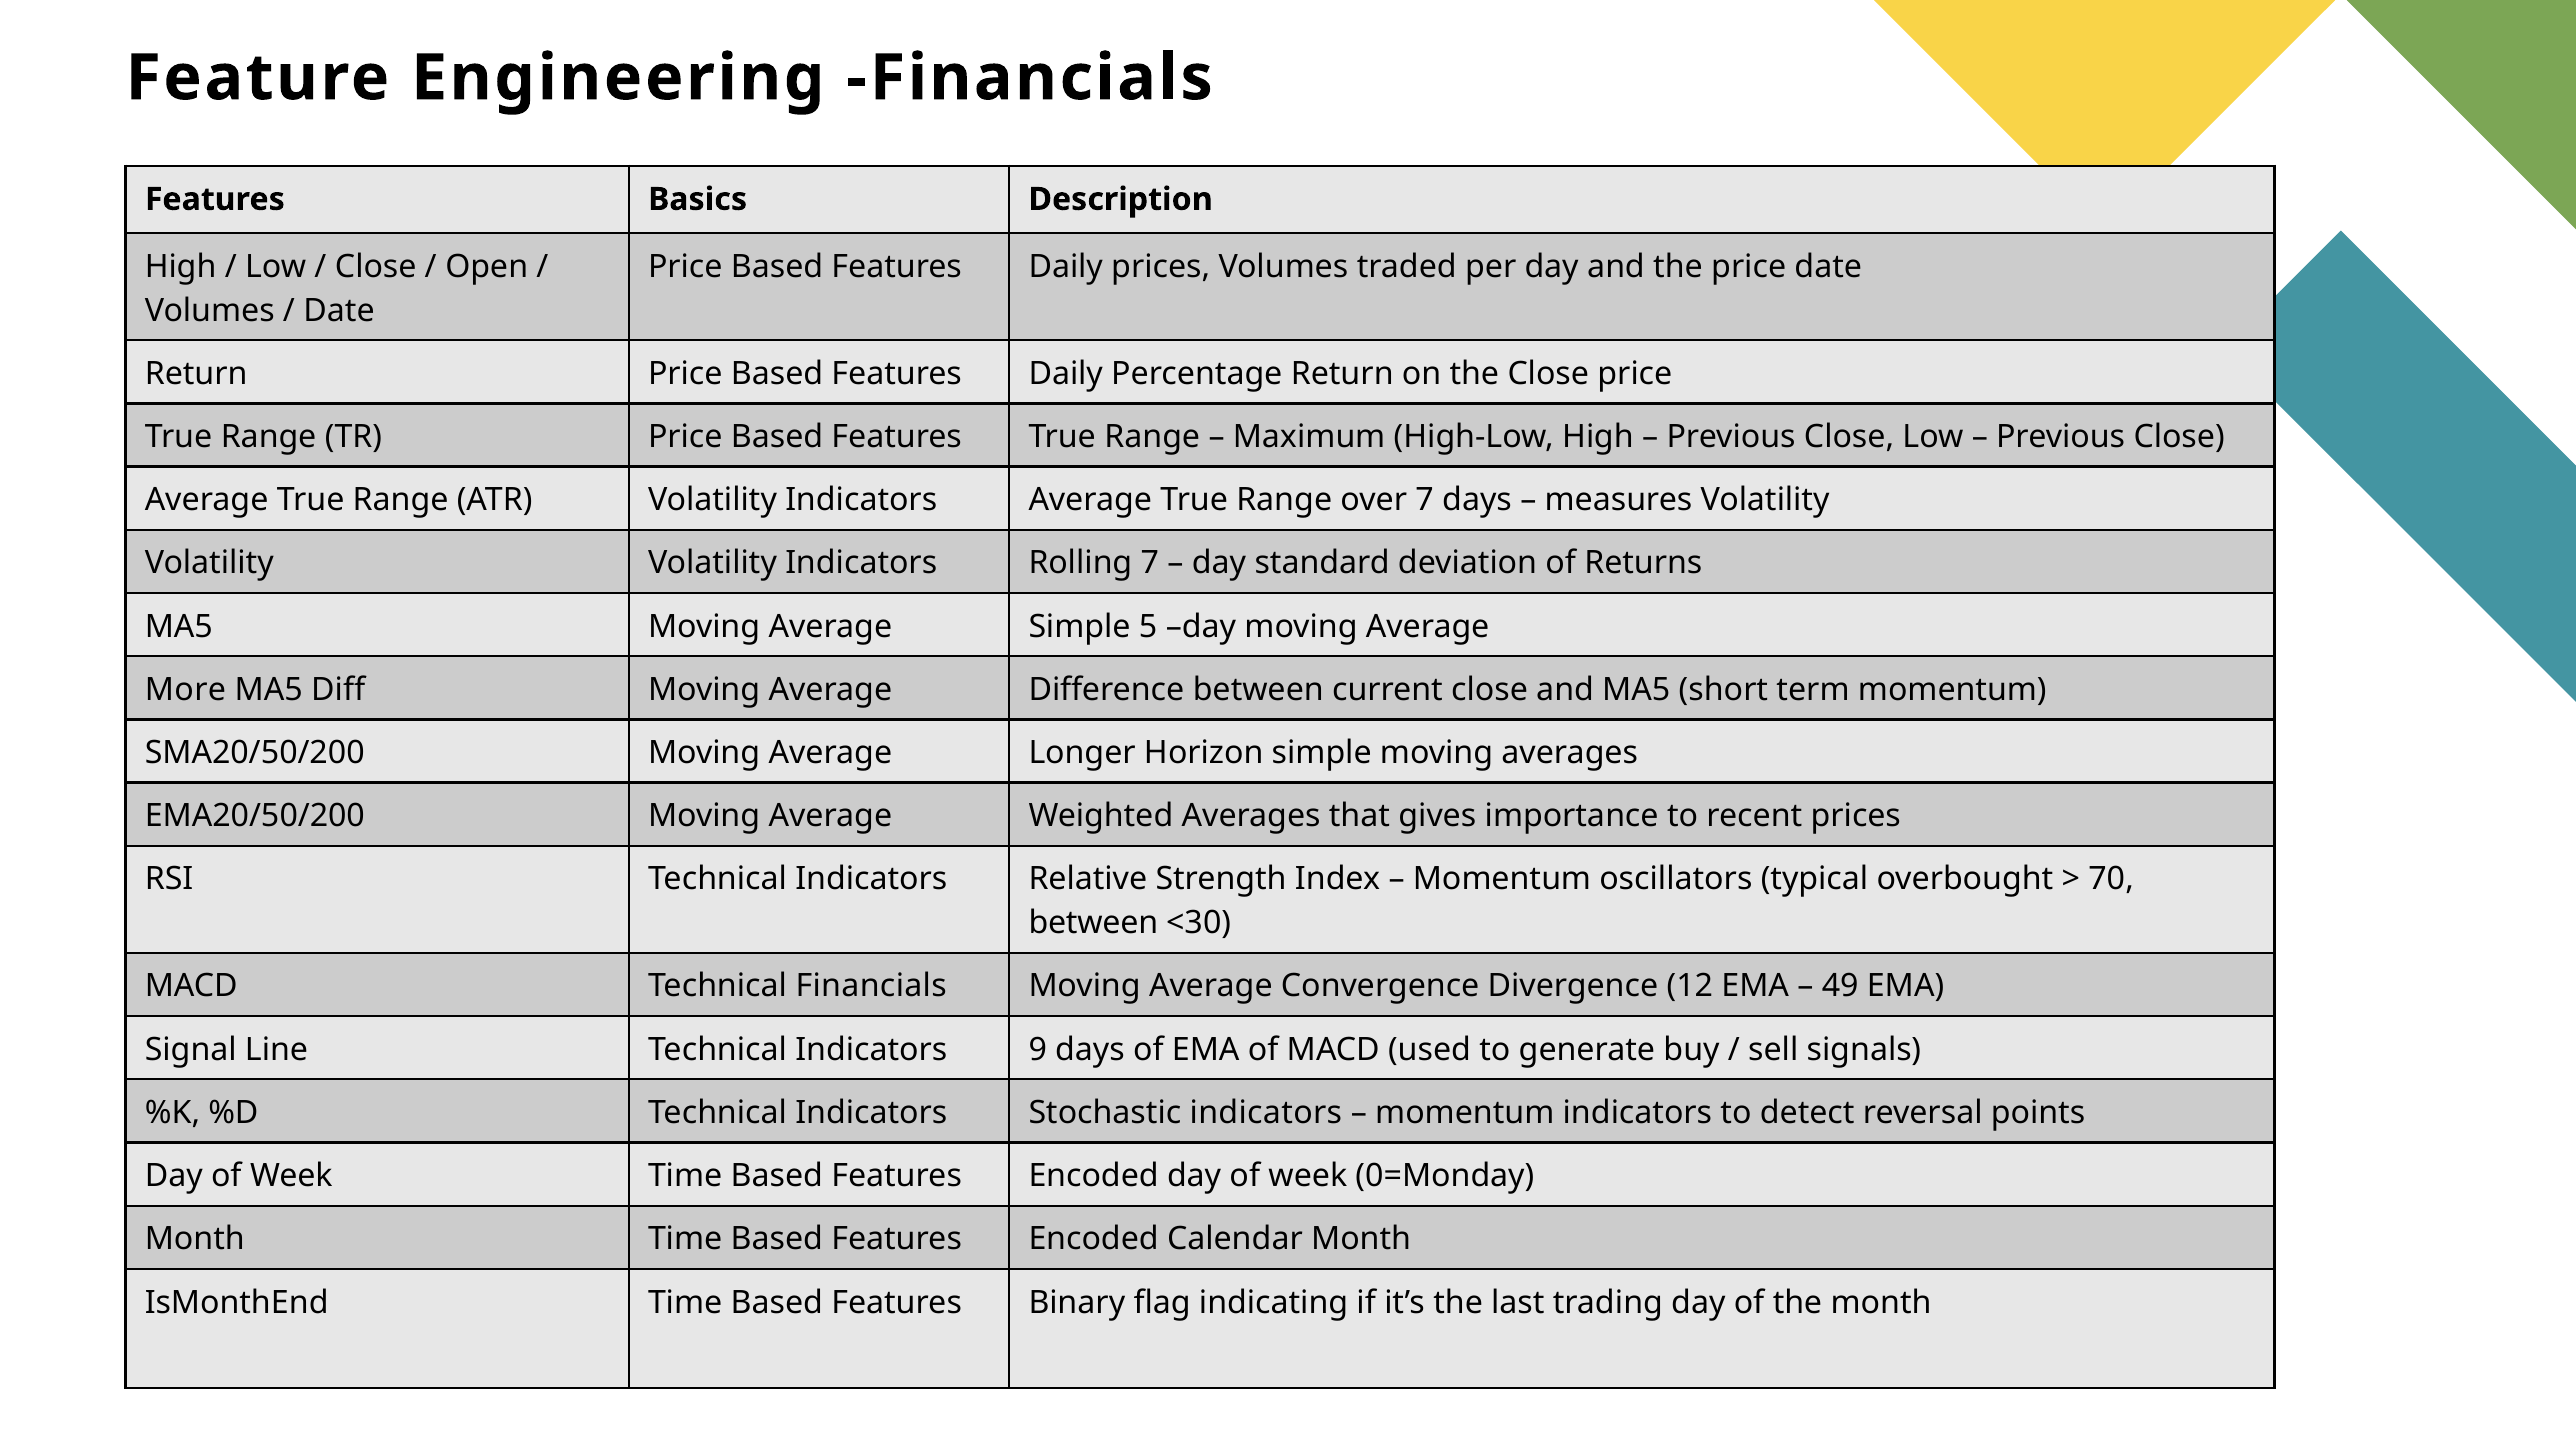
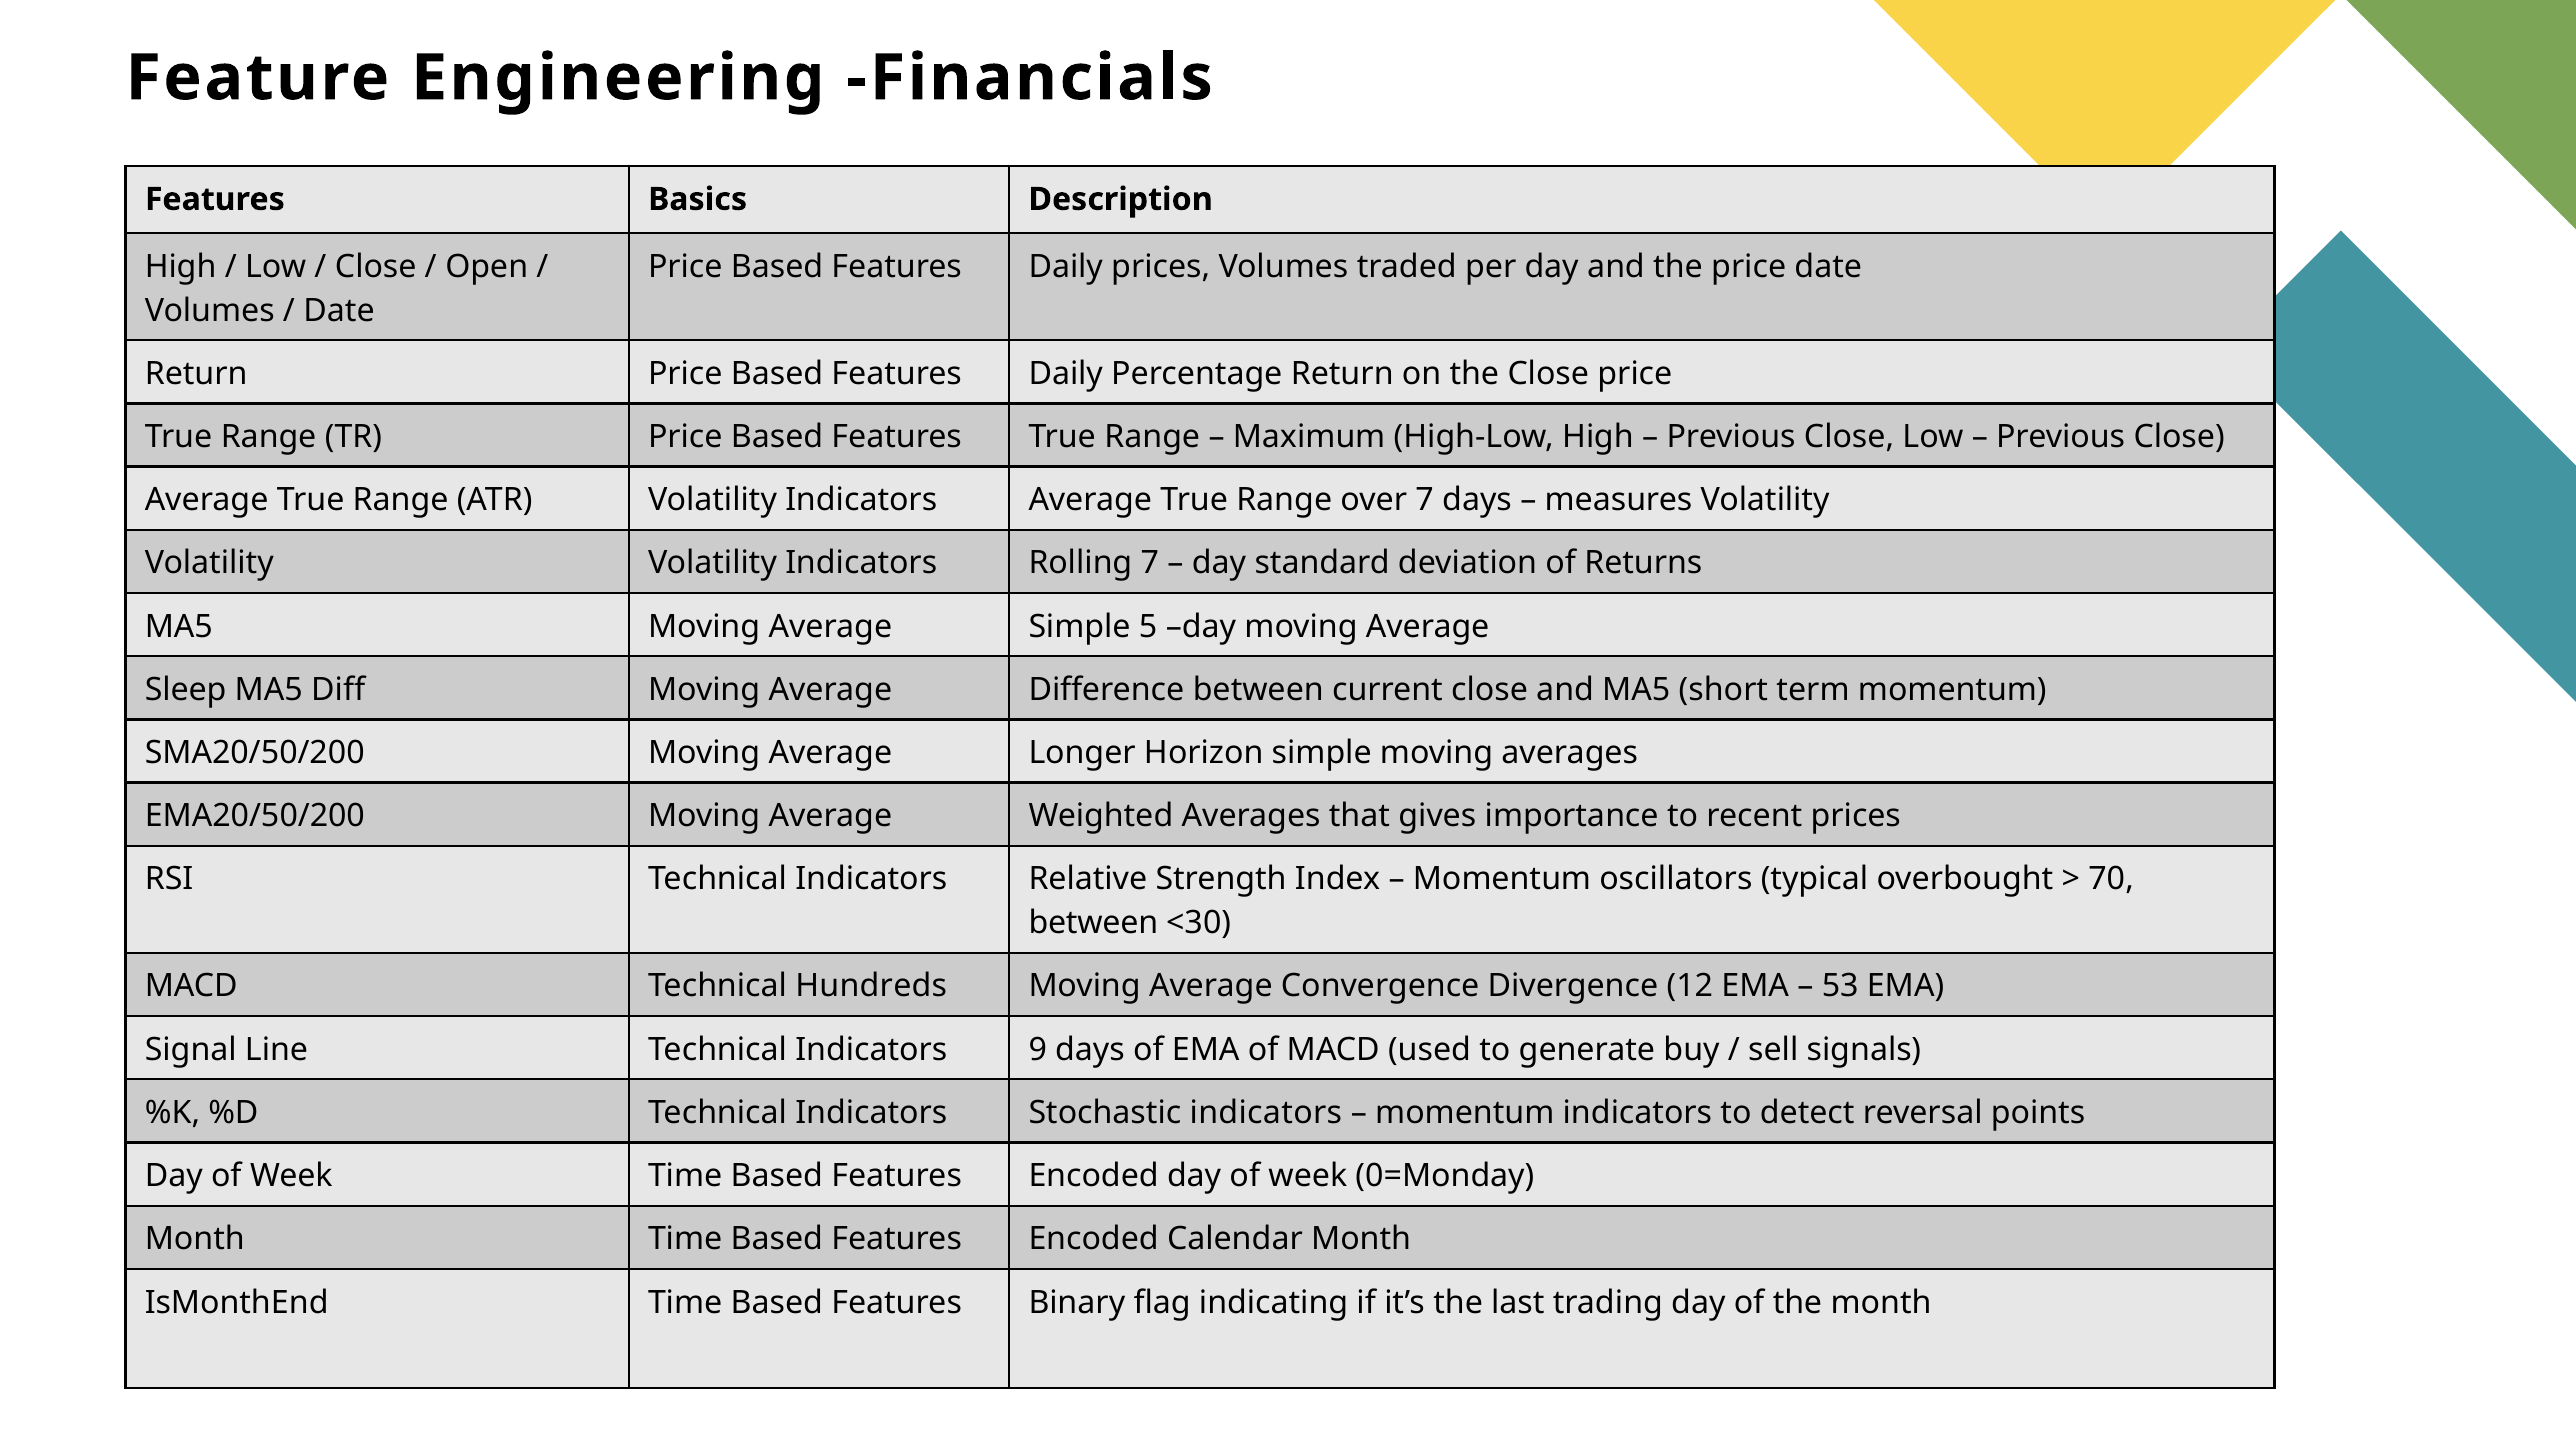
More: More -> Sleep
Technical Financials: Financials -> Hundreds
49: 49 -> 53
